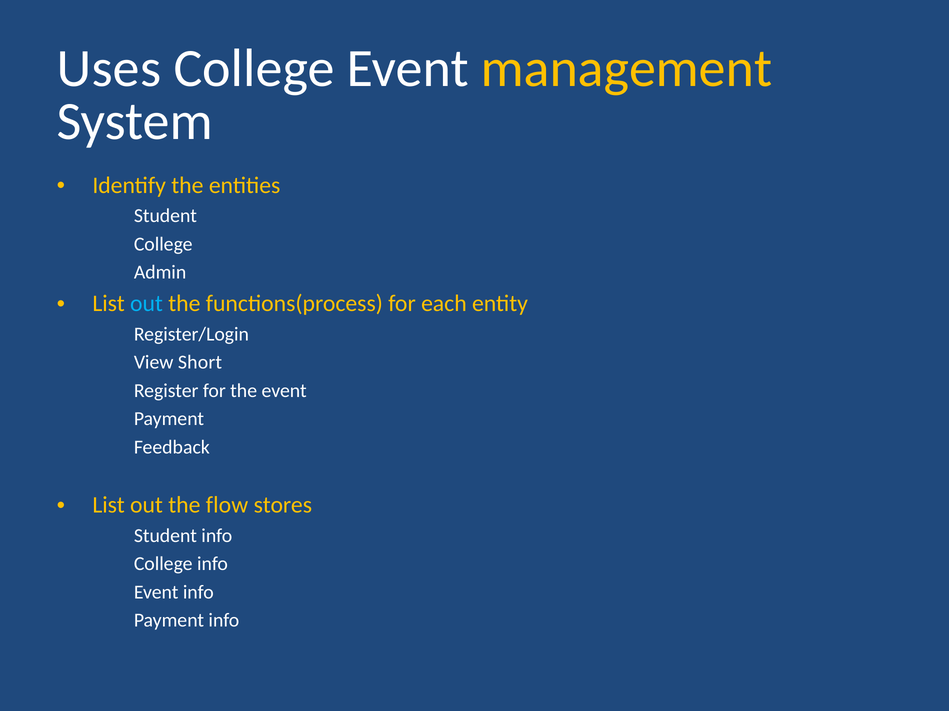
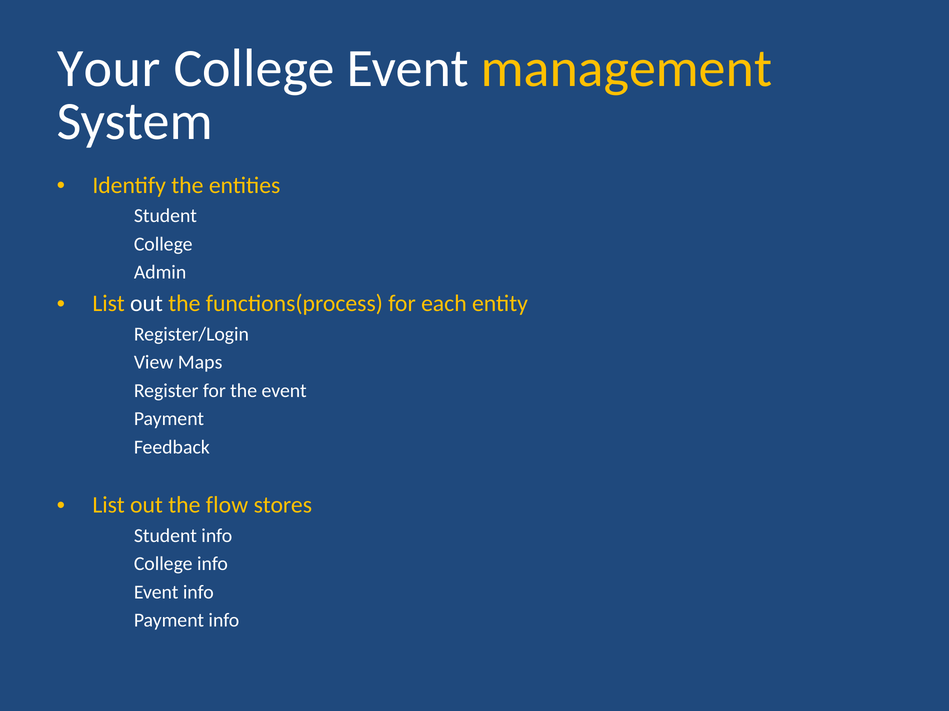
Uses: Uses -> Your
out at (146, 304) colour: light blue -> white
Short: Short -> Maps
